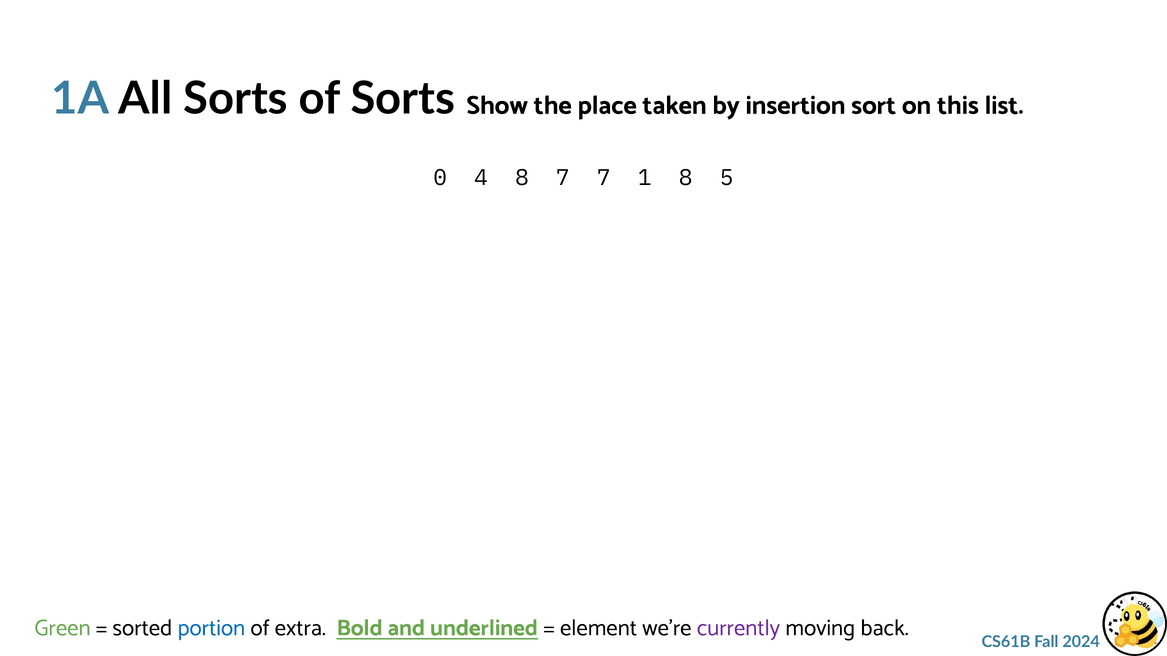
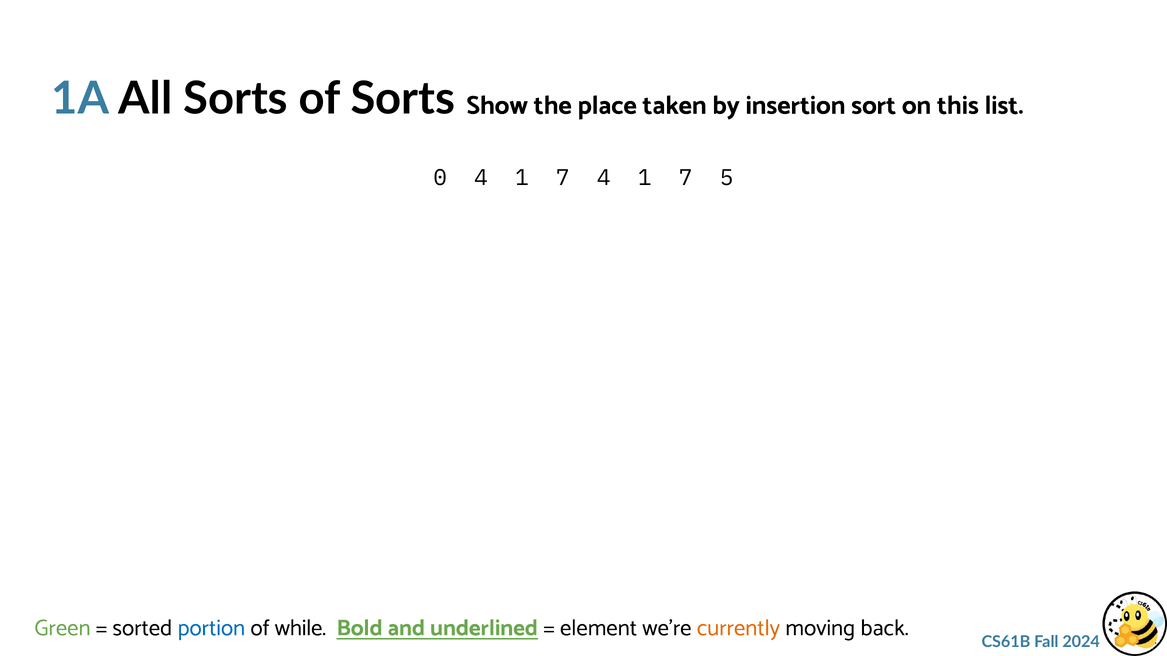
0 4 8: 8 -> 1
7 7: 7 -> 4
8 at (686, 178): 8 -> 7
extra: extra -> while
currently colour: purple -> orange
